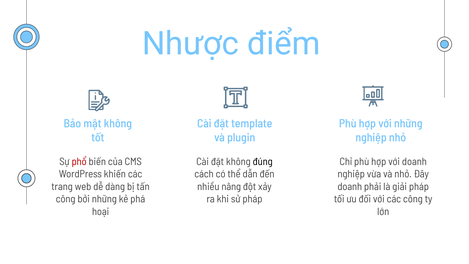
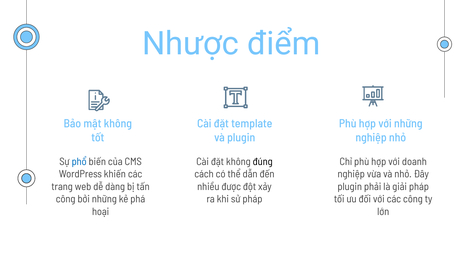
phổ colour: red -> blue
nâng: nâng -> được
doanh at (350, 186): doanh -> plugin
